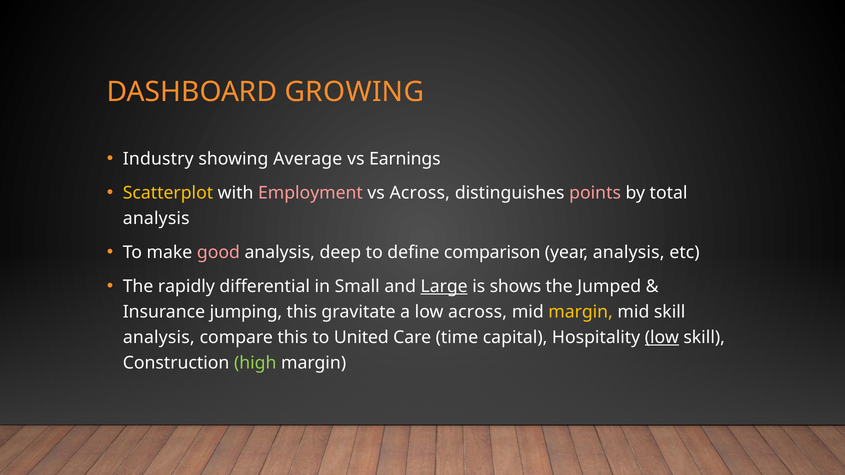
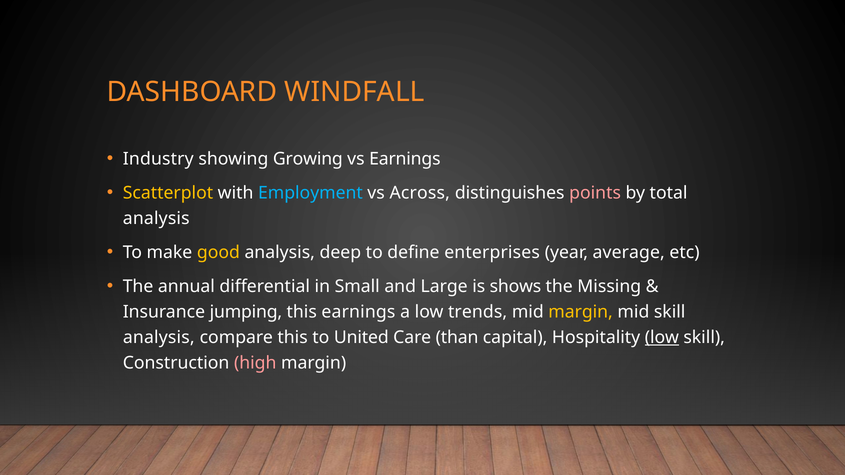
GROWING: GROWING -> WINDFALL
Average: Average -> Growing
Employment colour: pink -> light blue
good colour: pink -> yellow
comparison: comparison -> enterprises
year analysis: analysis -> average
rapidly: rapidly -> annual
Large underline: present -> none
Jumped: Jumped -> Missing
this gravitate: gravitate -> earnings
low across: across -> trends
time: time -> than
high colour: light green -> pink
